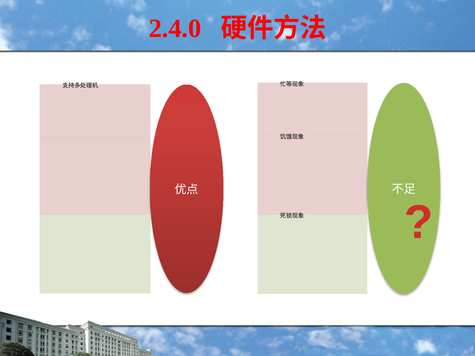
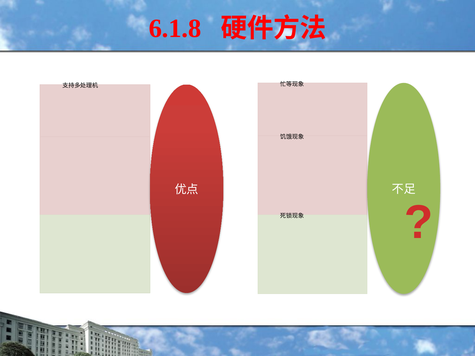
2.4.0: 2.4.0 -> 6.1.8
